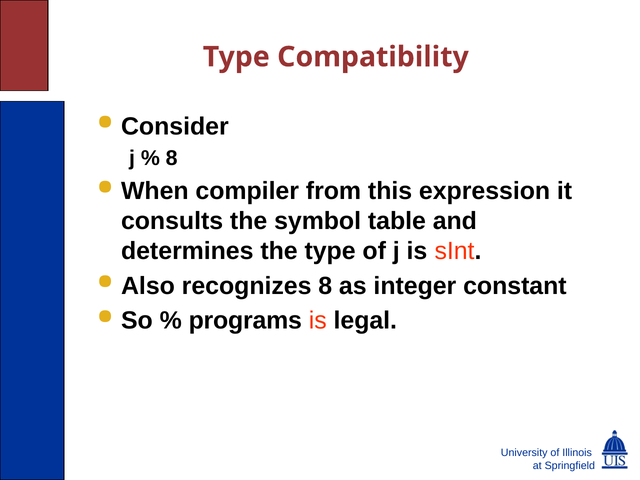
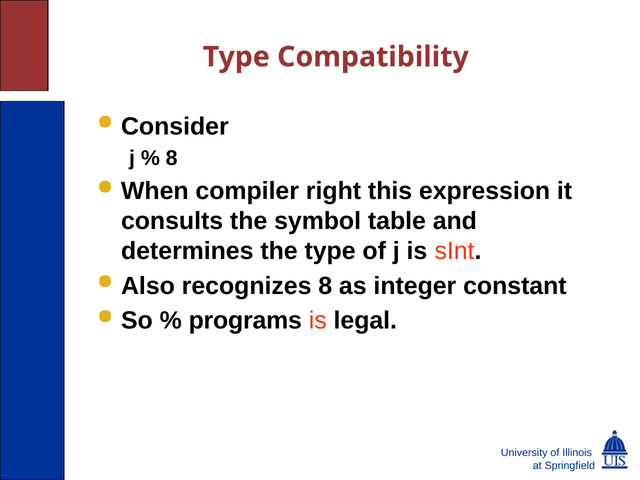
from: from -> right
